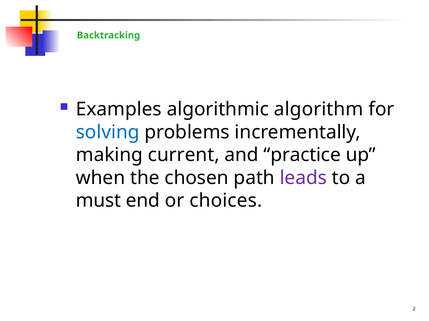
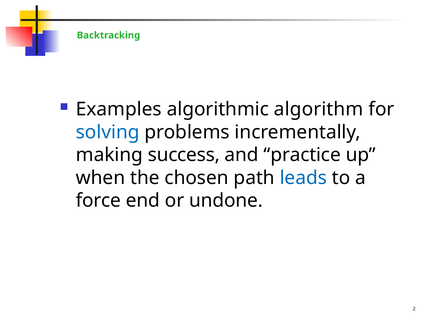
current: current -> success
leads colour: purple -> blue
must: must -> force
choices: choices -> undone
